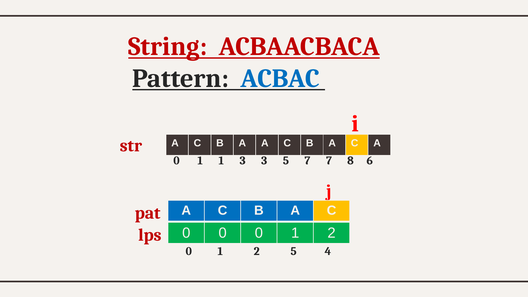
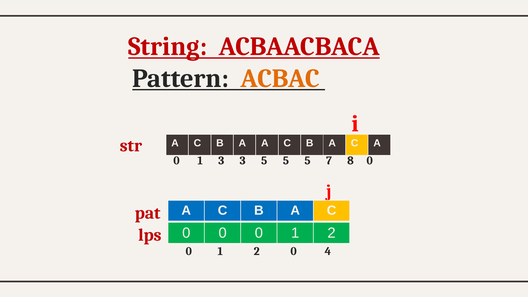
ACBAC colour: blue -> orange
1 1: 1 -> 3
3 3: 3 -> 5
7 at (307, 161): 7 -> 5
8 6: 6 -> 0
2 5: 5 -> 0
